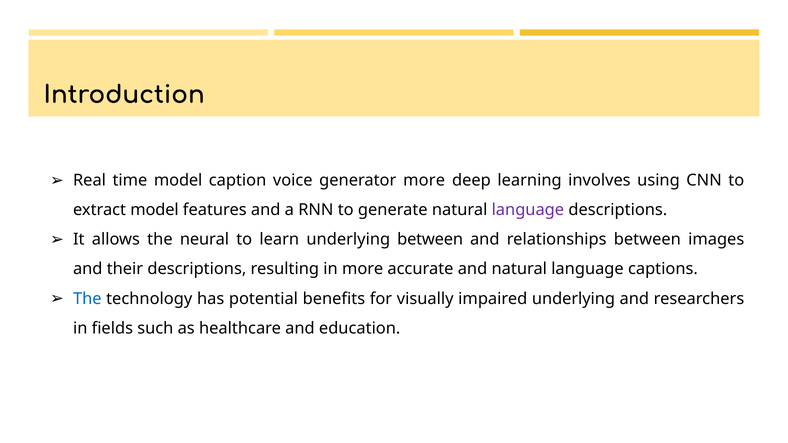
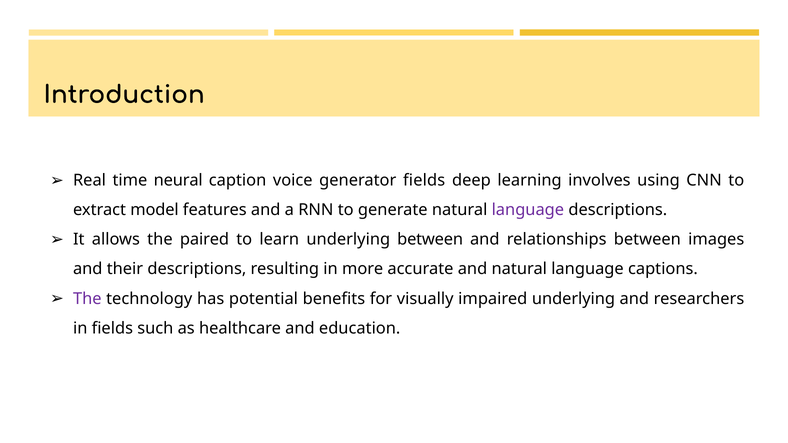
time model: model -> neural
generator more: more -> fields
neural: neural -> paired
The at (87, 299) colour: blue -> purple
